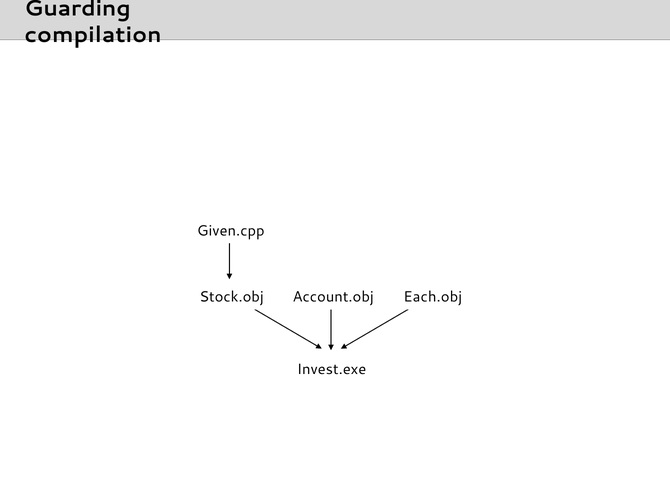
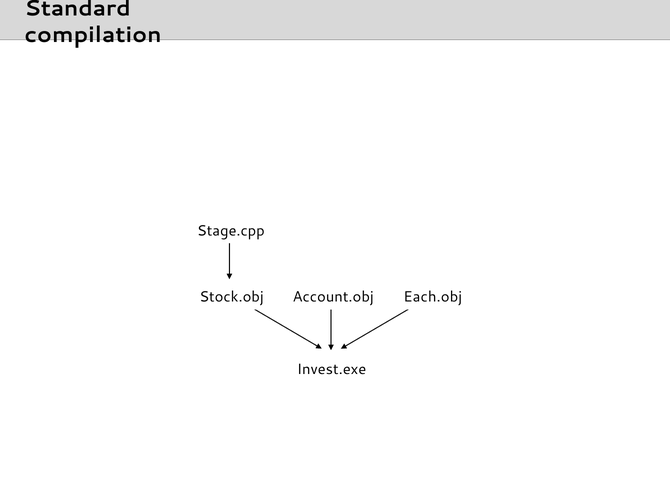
Guarding: Guarding -> Standard
Given.cpp: Given.cpp -> Stage.cpp
